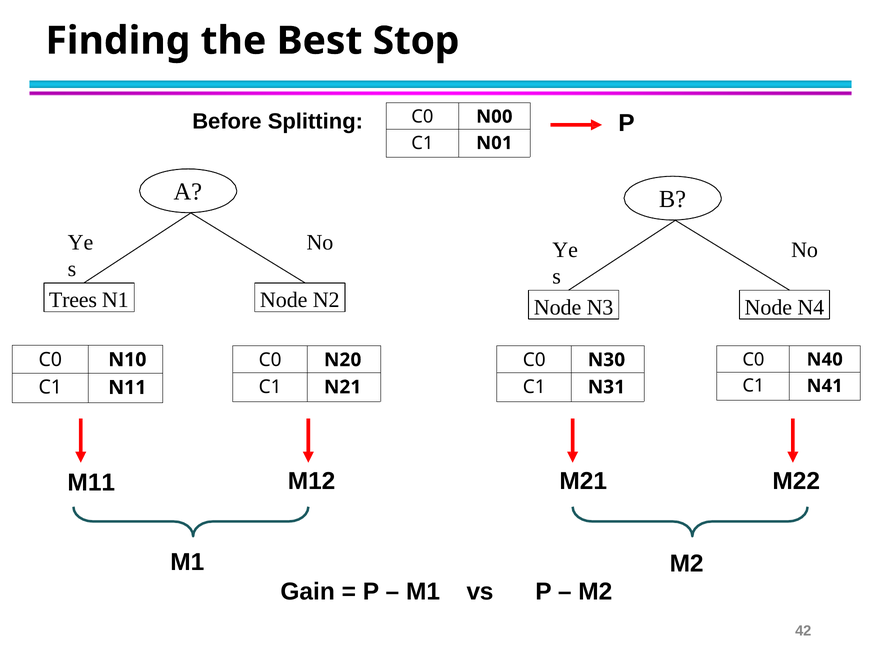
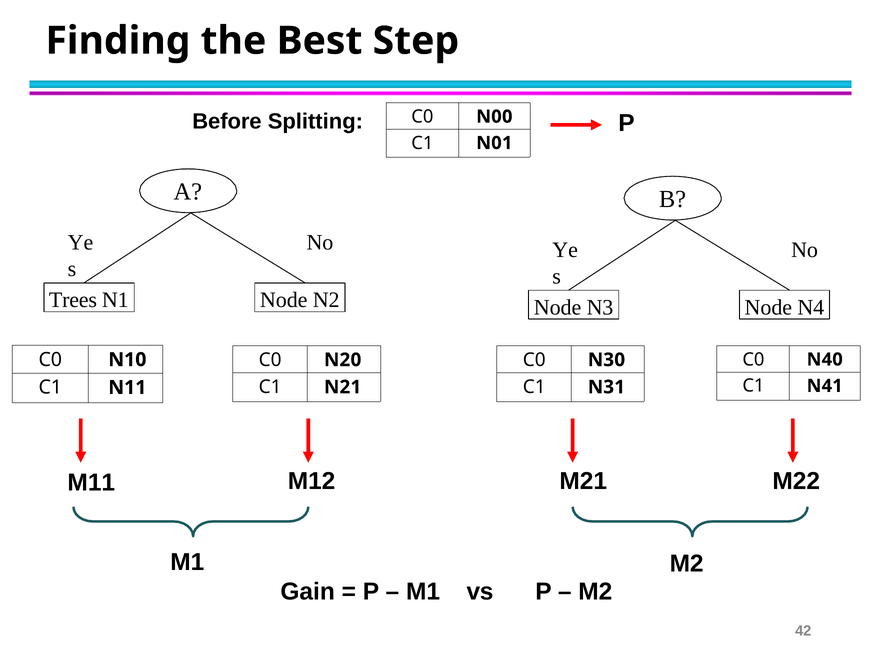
Stop: Stop -> Step
